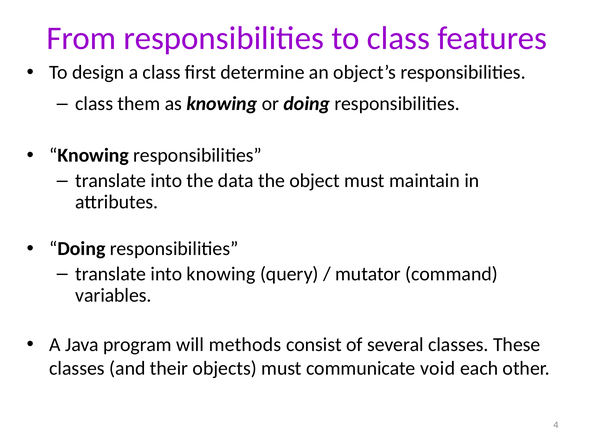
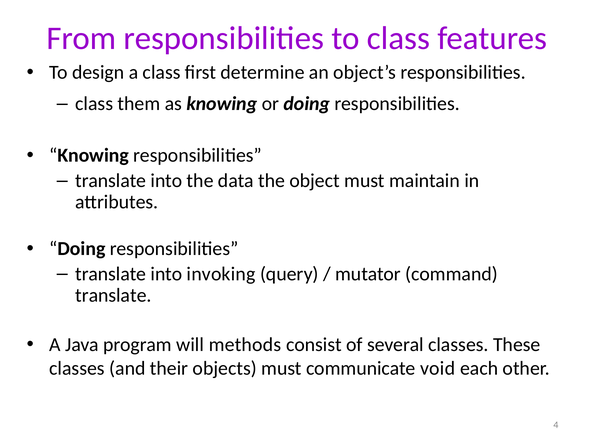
into knowing: knowing -> invoking
variables at (113, 296): variables -> translate
